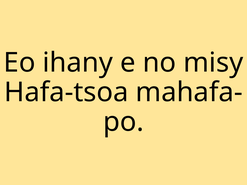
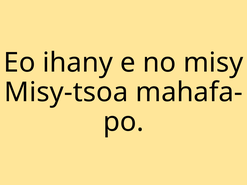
Hafa-tsoa: Hafa-tsoa -> Misy-tsoa
